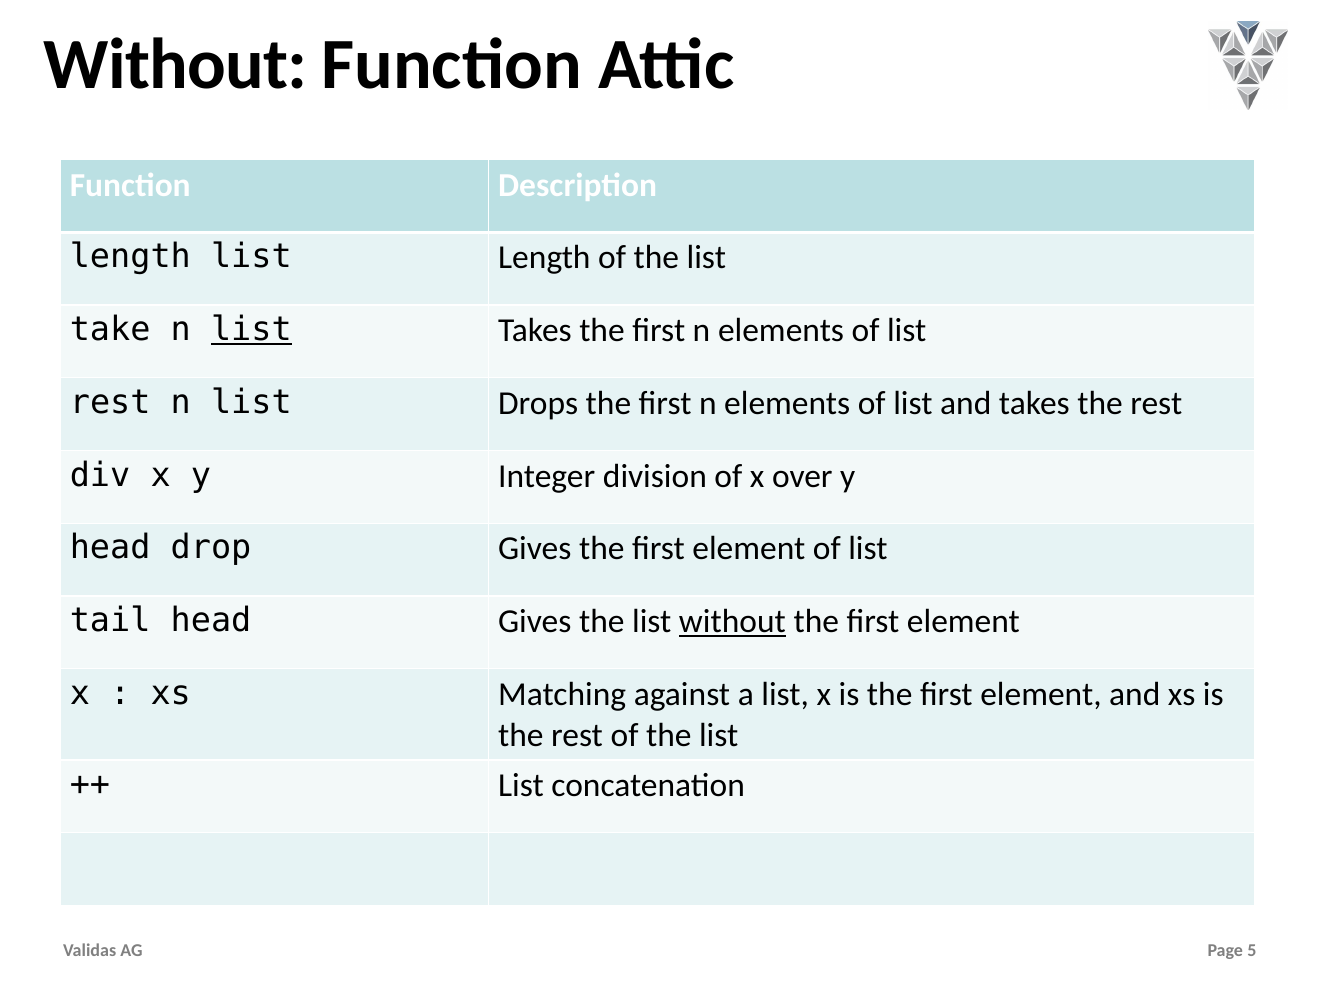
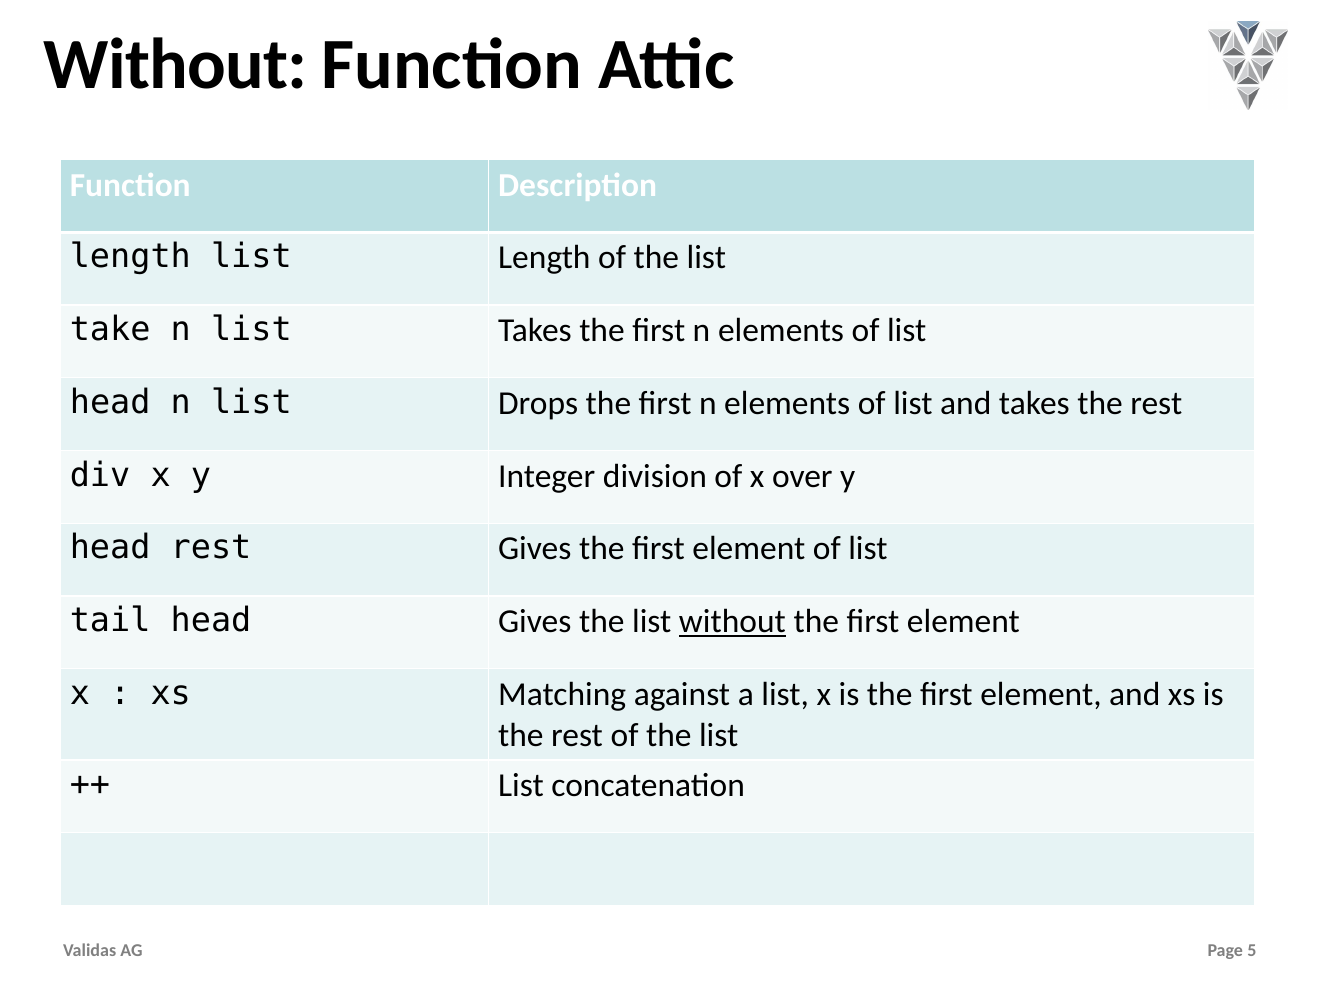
list at (251, 330) underline: present -> none
rest at (110, 402): rest -> head
head drop: drop -> rest
